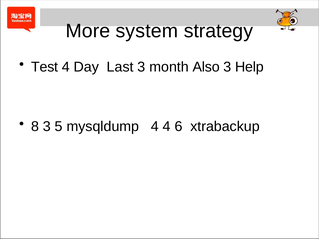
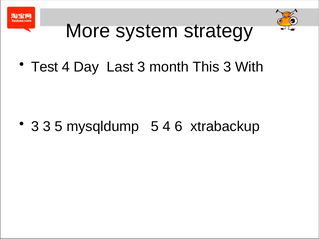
Also: Also -> This
Help: Help -> With
8 at (35, 126): 8 -> 3
mysqldump 4: 4 -> 5
